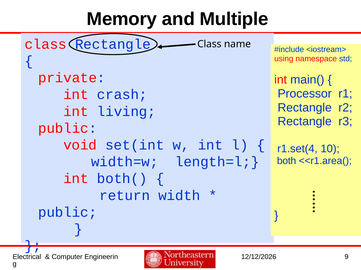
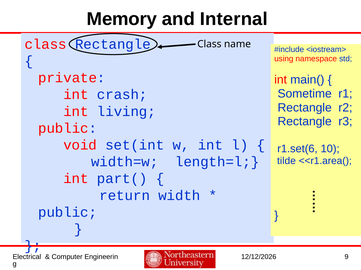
Multiple: Multiple -> Internal
Processor: Processor -> Sometime
r1.set(4: r1.set(4 -> r1.set(6
both: both -> tilde
both(: both( -> part(
